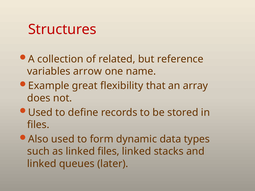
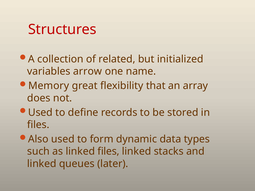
reference: reference -> initialized
Example: Example -> Memory
